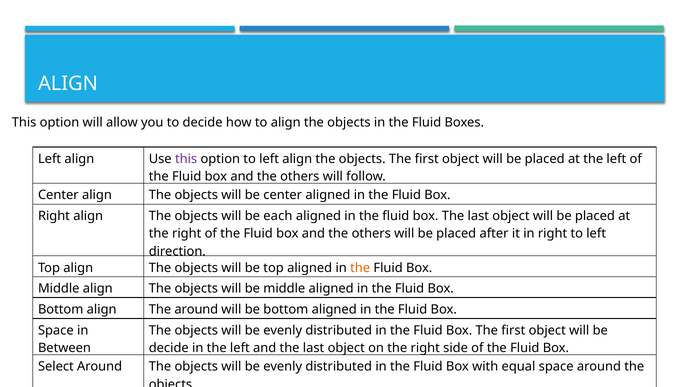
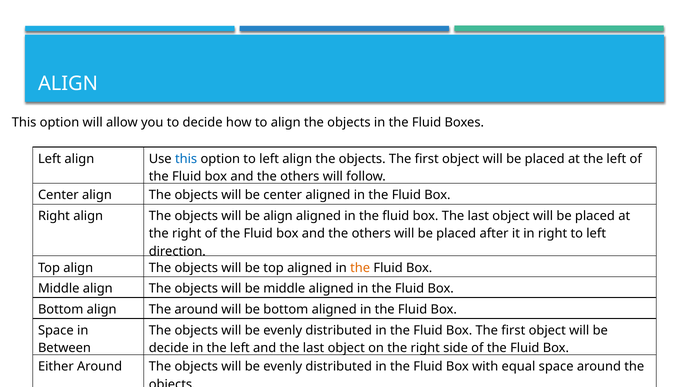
this at (186, 159) colour: purple -> blue
be each: each -> align
Select: Select -> Either
